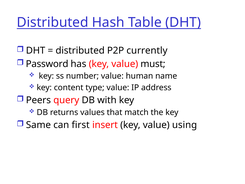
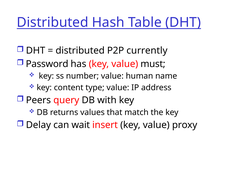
Same: Same -> Delay
first: first -> wait
using: using -> proxy
